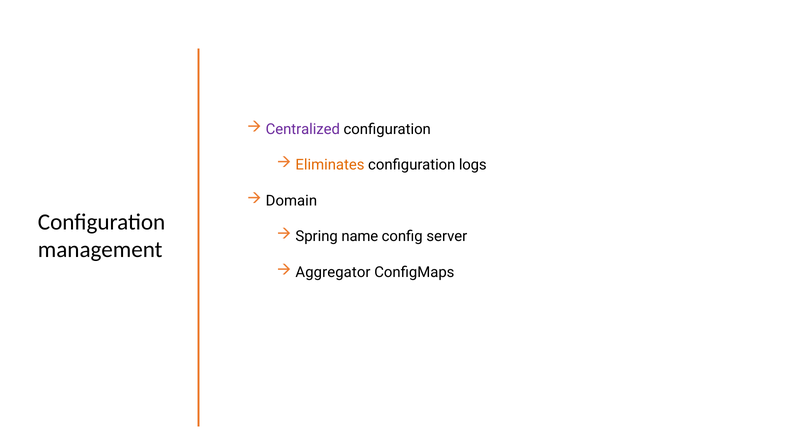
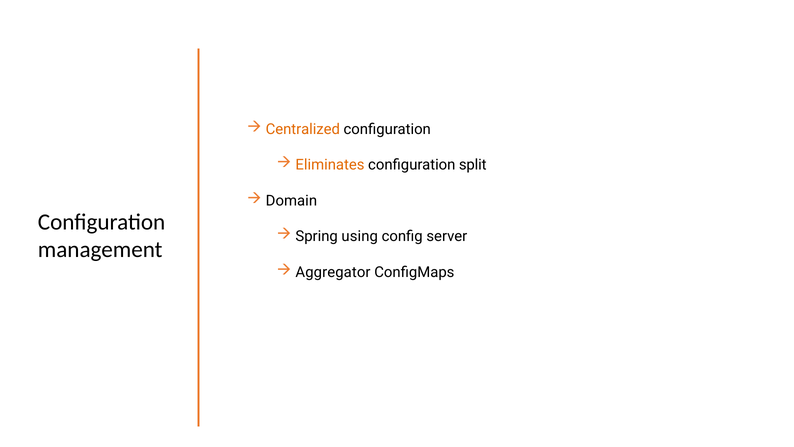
Centralized colour: purple -> orange
logs: logs -> split
name: name -> using
